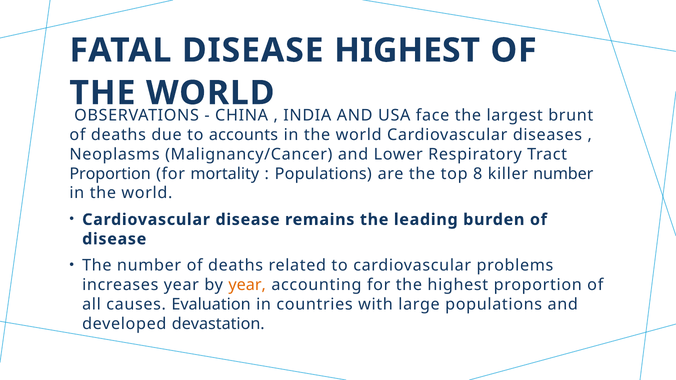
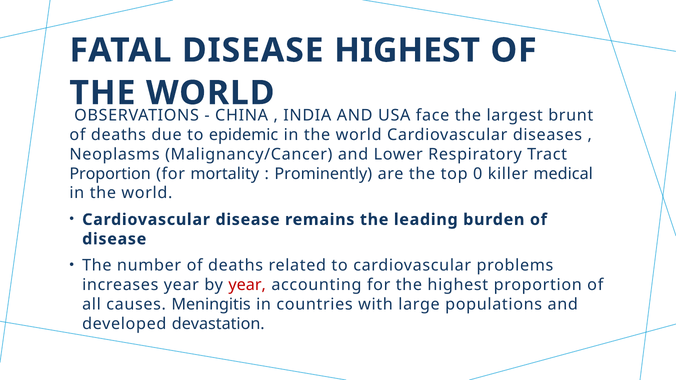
accounts: accounts -> epidemic
Populations at (323, 174): Populations -> Prominently
8: 8 -> 0
killer number: number -> medical
year at (247, 285) colour: orange -> red
Evaluation: Evaluation -> Meningitis
